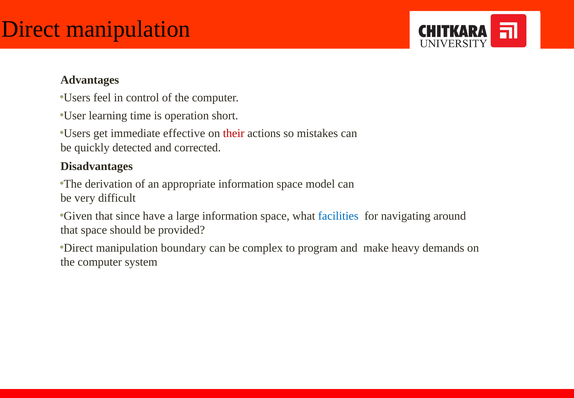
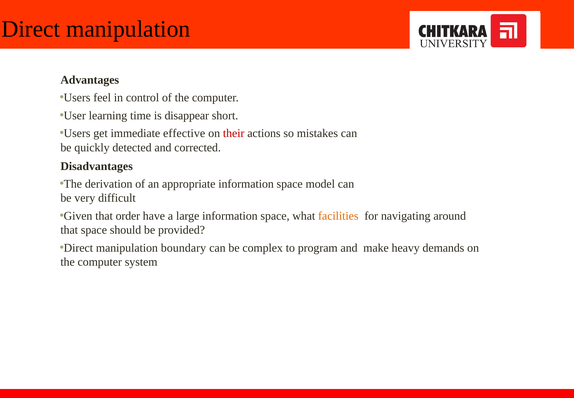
operation: operation -> disappear
since: since -> order
facilities colour: blue -> orange
